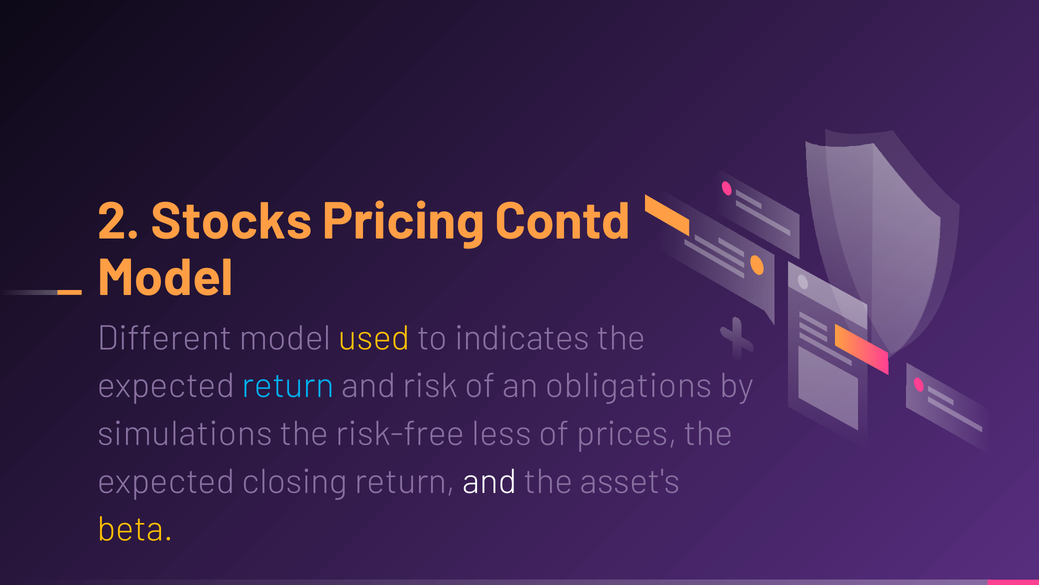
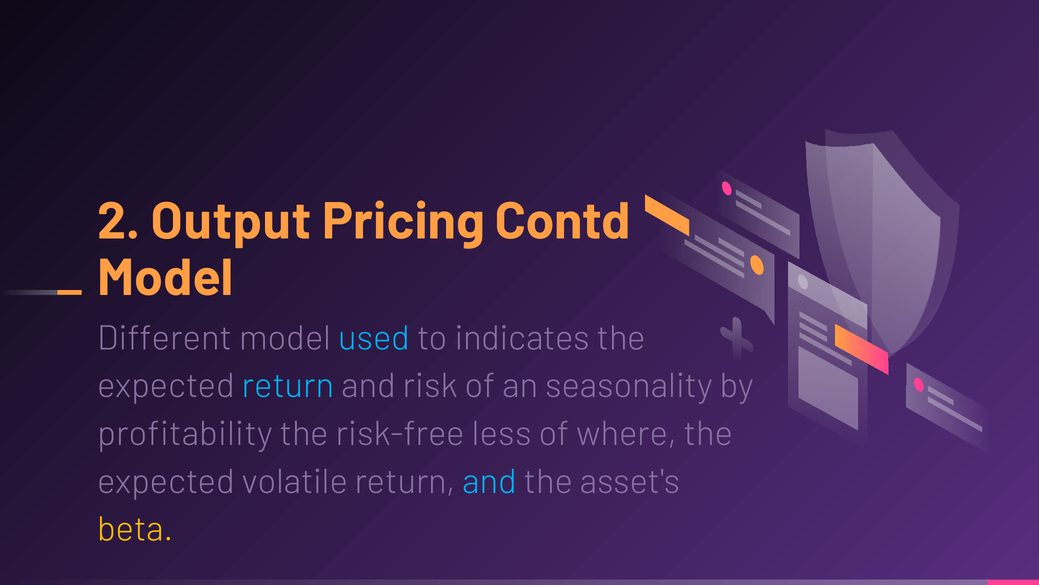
Stocks: Stocks -> Output
used colour: yellow -> light blue
obligations: obligations -> seasonality
simulations: simulations -> profitability
prices: prices -> where
closing: closing -> volatile
and at (490, 481) colour: white -> light blue
